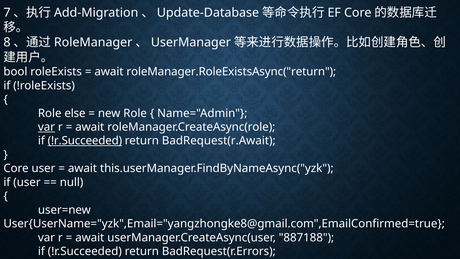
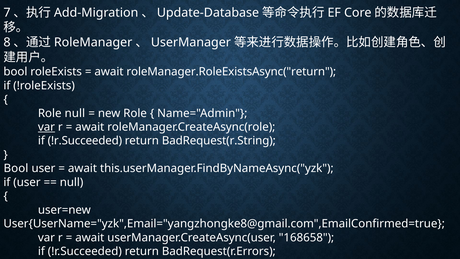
Role else: else -> null
!r.Succeeded at (85, 141) underline: present -> none
BadRequest(r.Await: BadRequest(r.Await -> BadRequest(r.String
Core at (16, 168): Core -> Bool
887188: 887188 -> 168658
